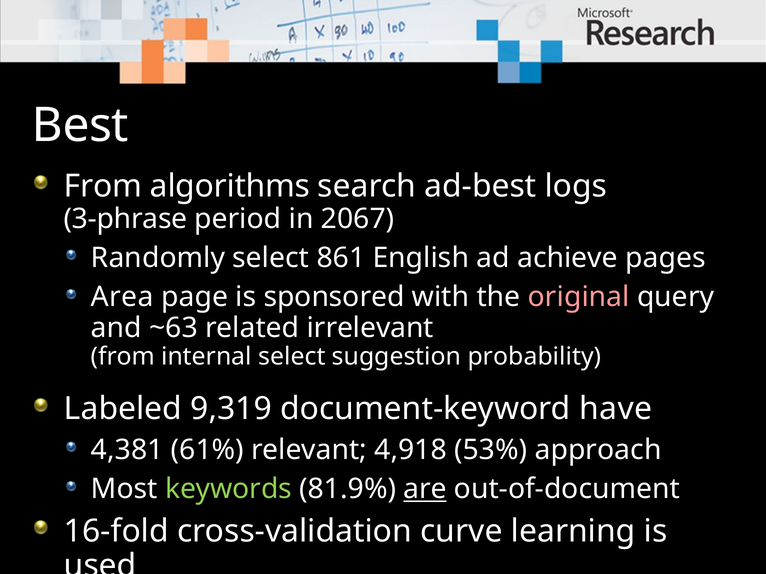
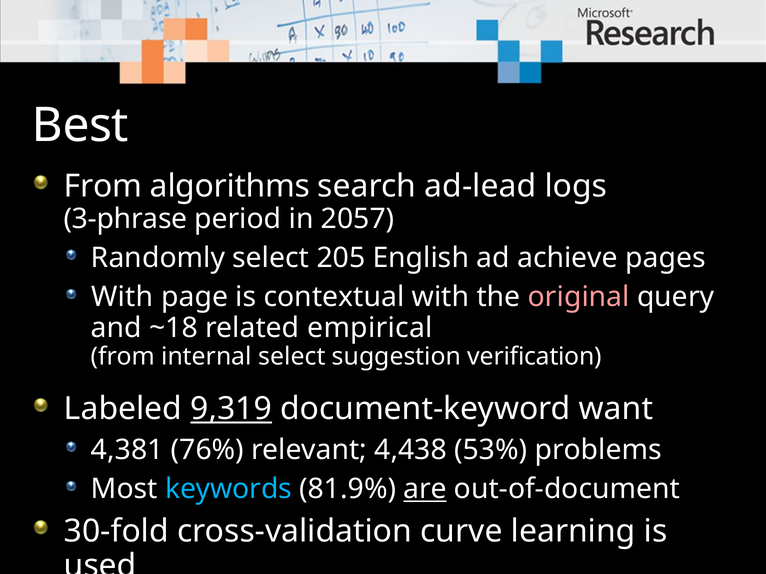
ad-best: ad-best -> ad-lead
2067: 2067 -> 2057
861: 861 -> 205
Area at (122, 297): Area -> With
sponsored: sponsored -> contextual
~63: ~63 -> ~18
irrelevant: irrelevant -> empirical
probability: probability -> verification
9,319 underline: none -> present
have: have -> want
61%: 61% -> 76%
4,918: 4,918 -> 4,438
approach: approach -> problems
keywords colour: light green -> light blue
16-fold: 16-fold -> 30-fold
